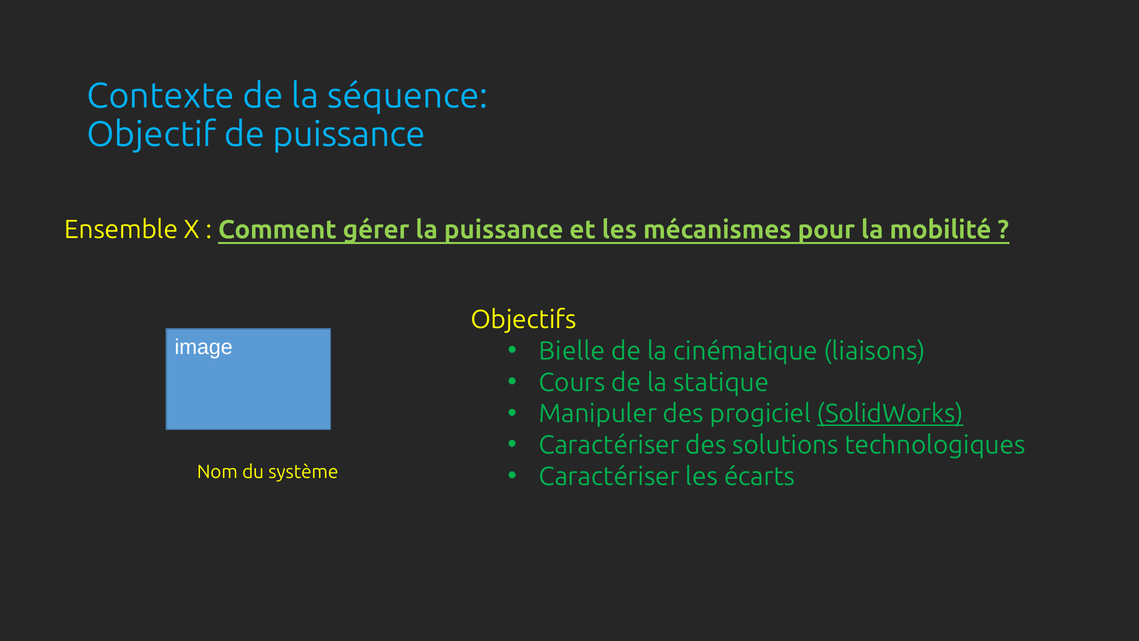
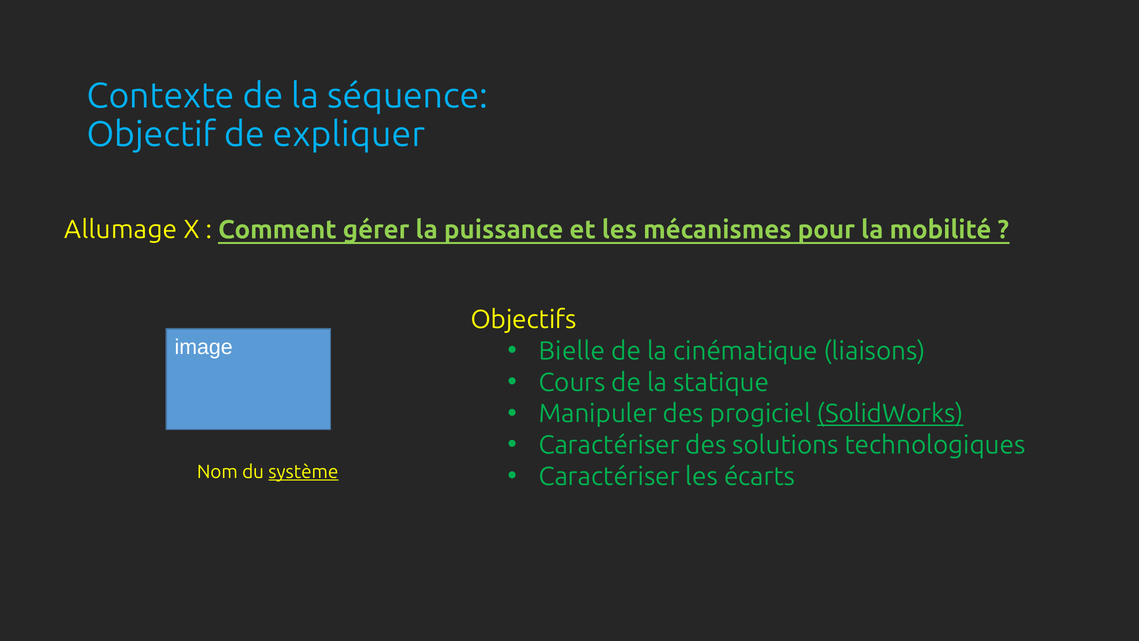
de puissance: puissance -> expliquer
Ensemble: Ensemble -> Allumage
système underline: none -> present
